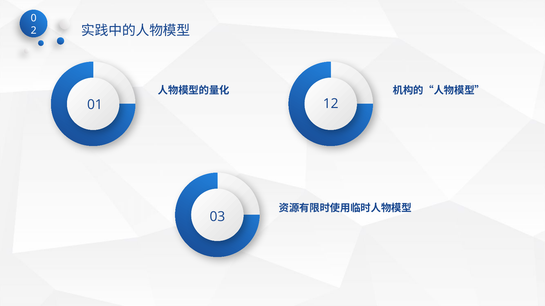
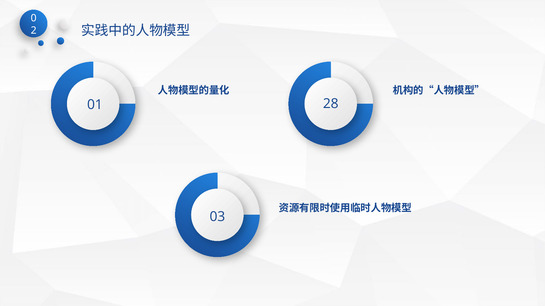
12: 12 -> 28
